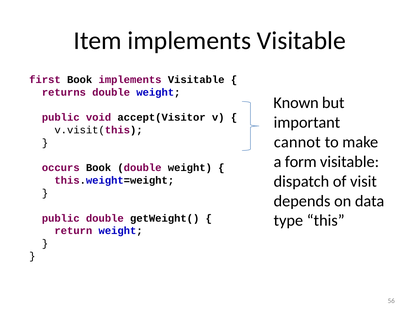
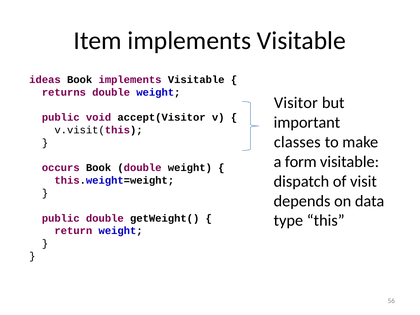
first: first -> ideas
Known: Known -> Visitor
cannot: cannot -> classes
